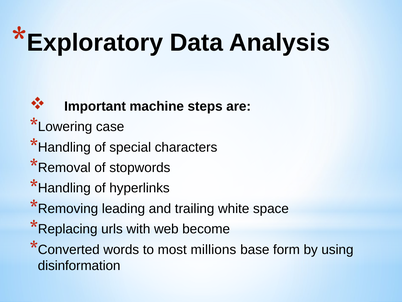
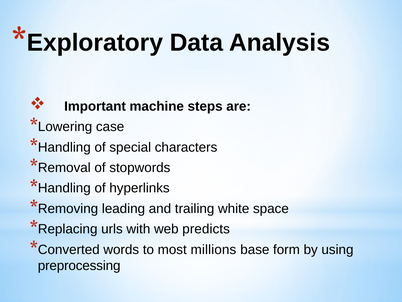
become: become -> predicts
disinformation: disinformation -> preprocessing
